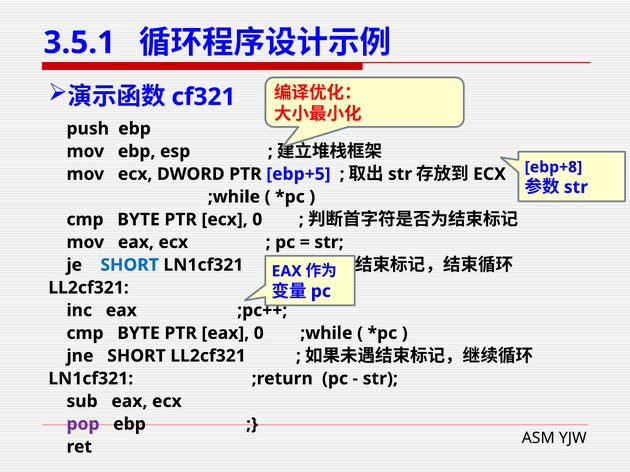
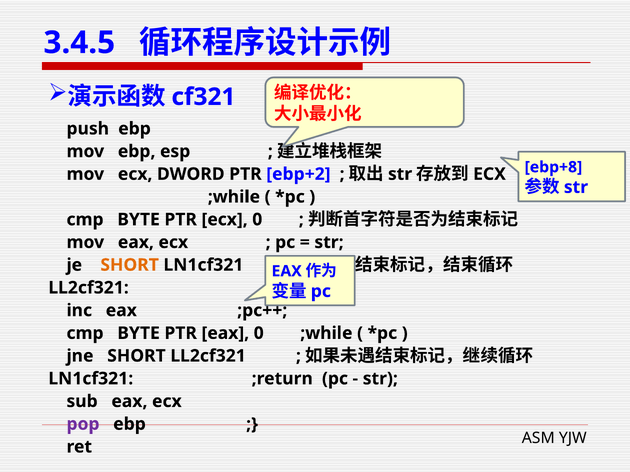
3.5.1: 3.5.1 -> 3.4.5
ebp+5: ebp+5 -> ebp+2
SHORT at (130, 265) colour: blue -> orange
